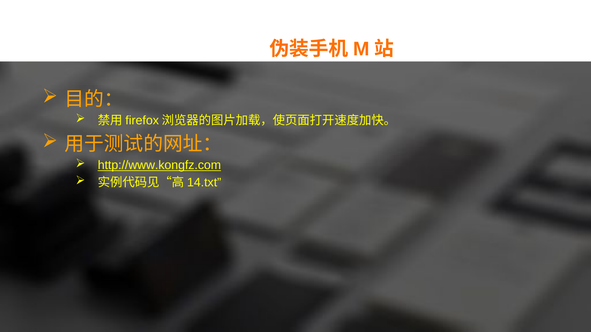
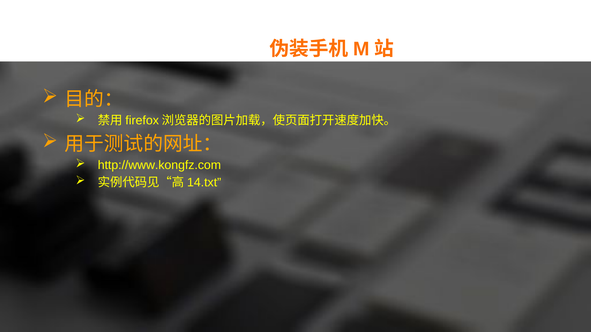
http://www.kongfz.com underline: present -> none
